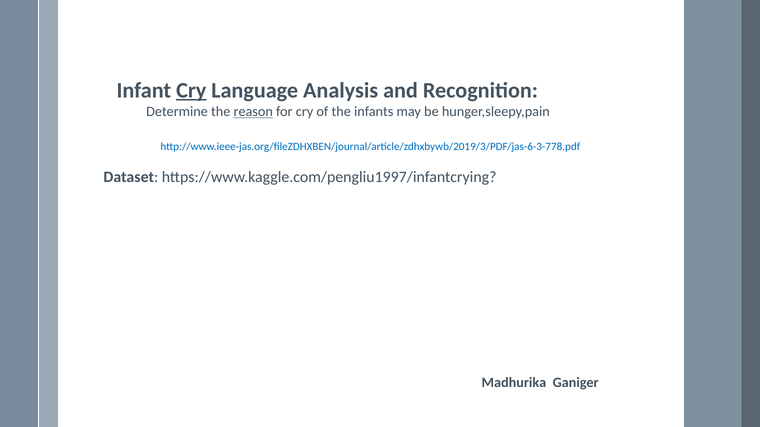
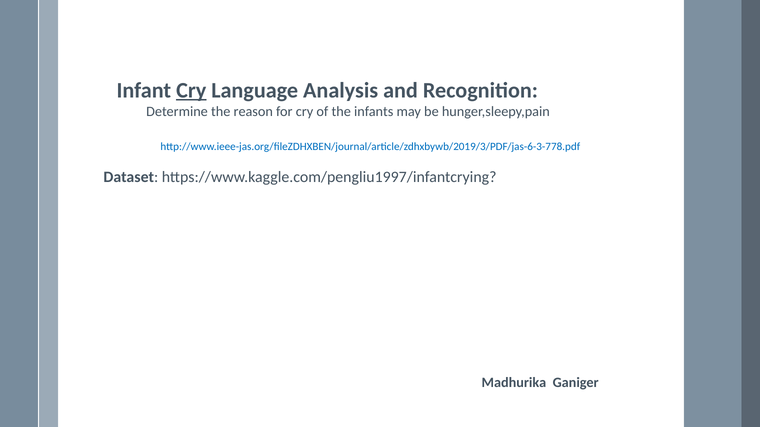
reason underline: present -> none
